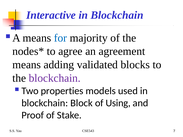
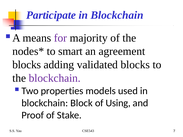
Interactive: Interactive -> Participate
for colour: blue -> purple
agree: agree -> smart
means at (27, 65): means -> blocks
